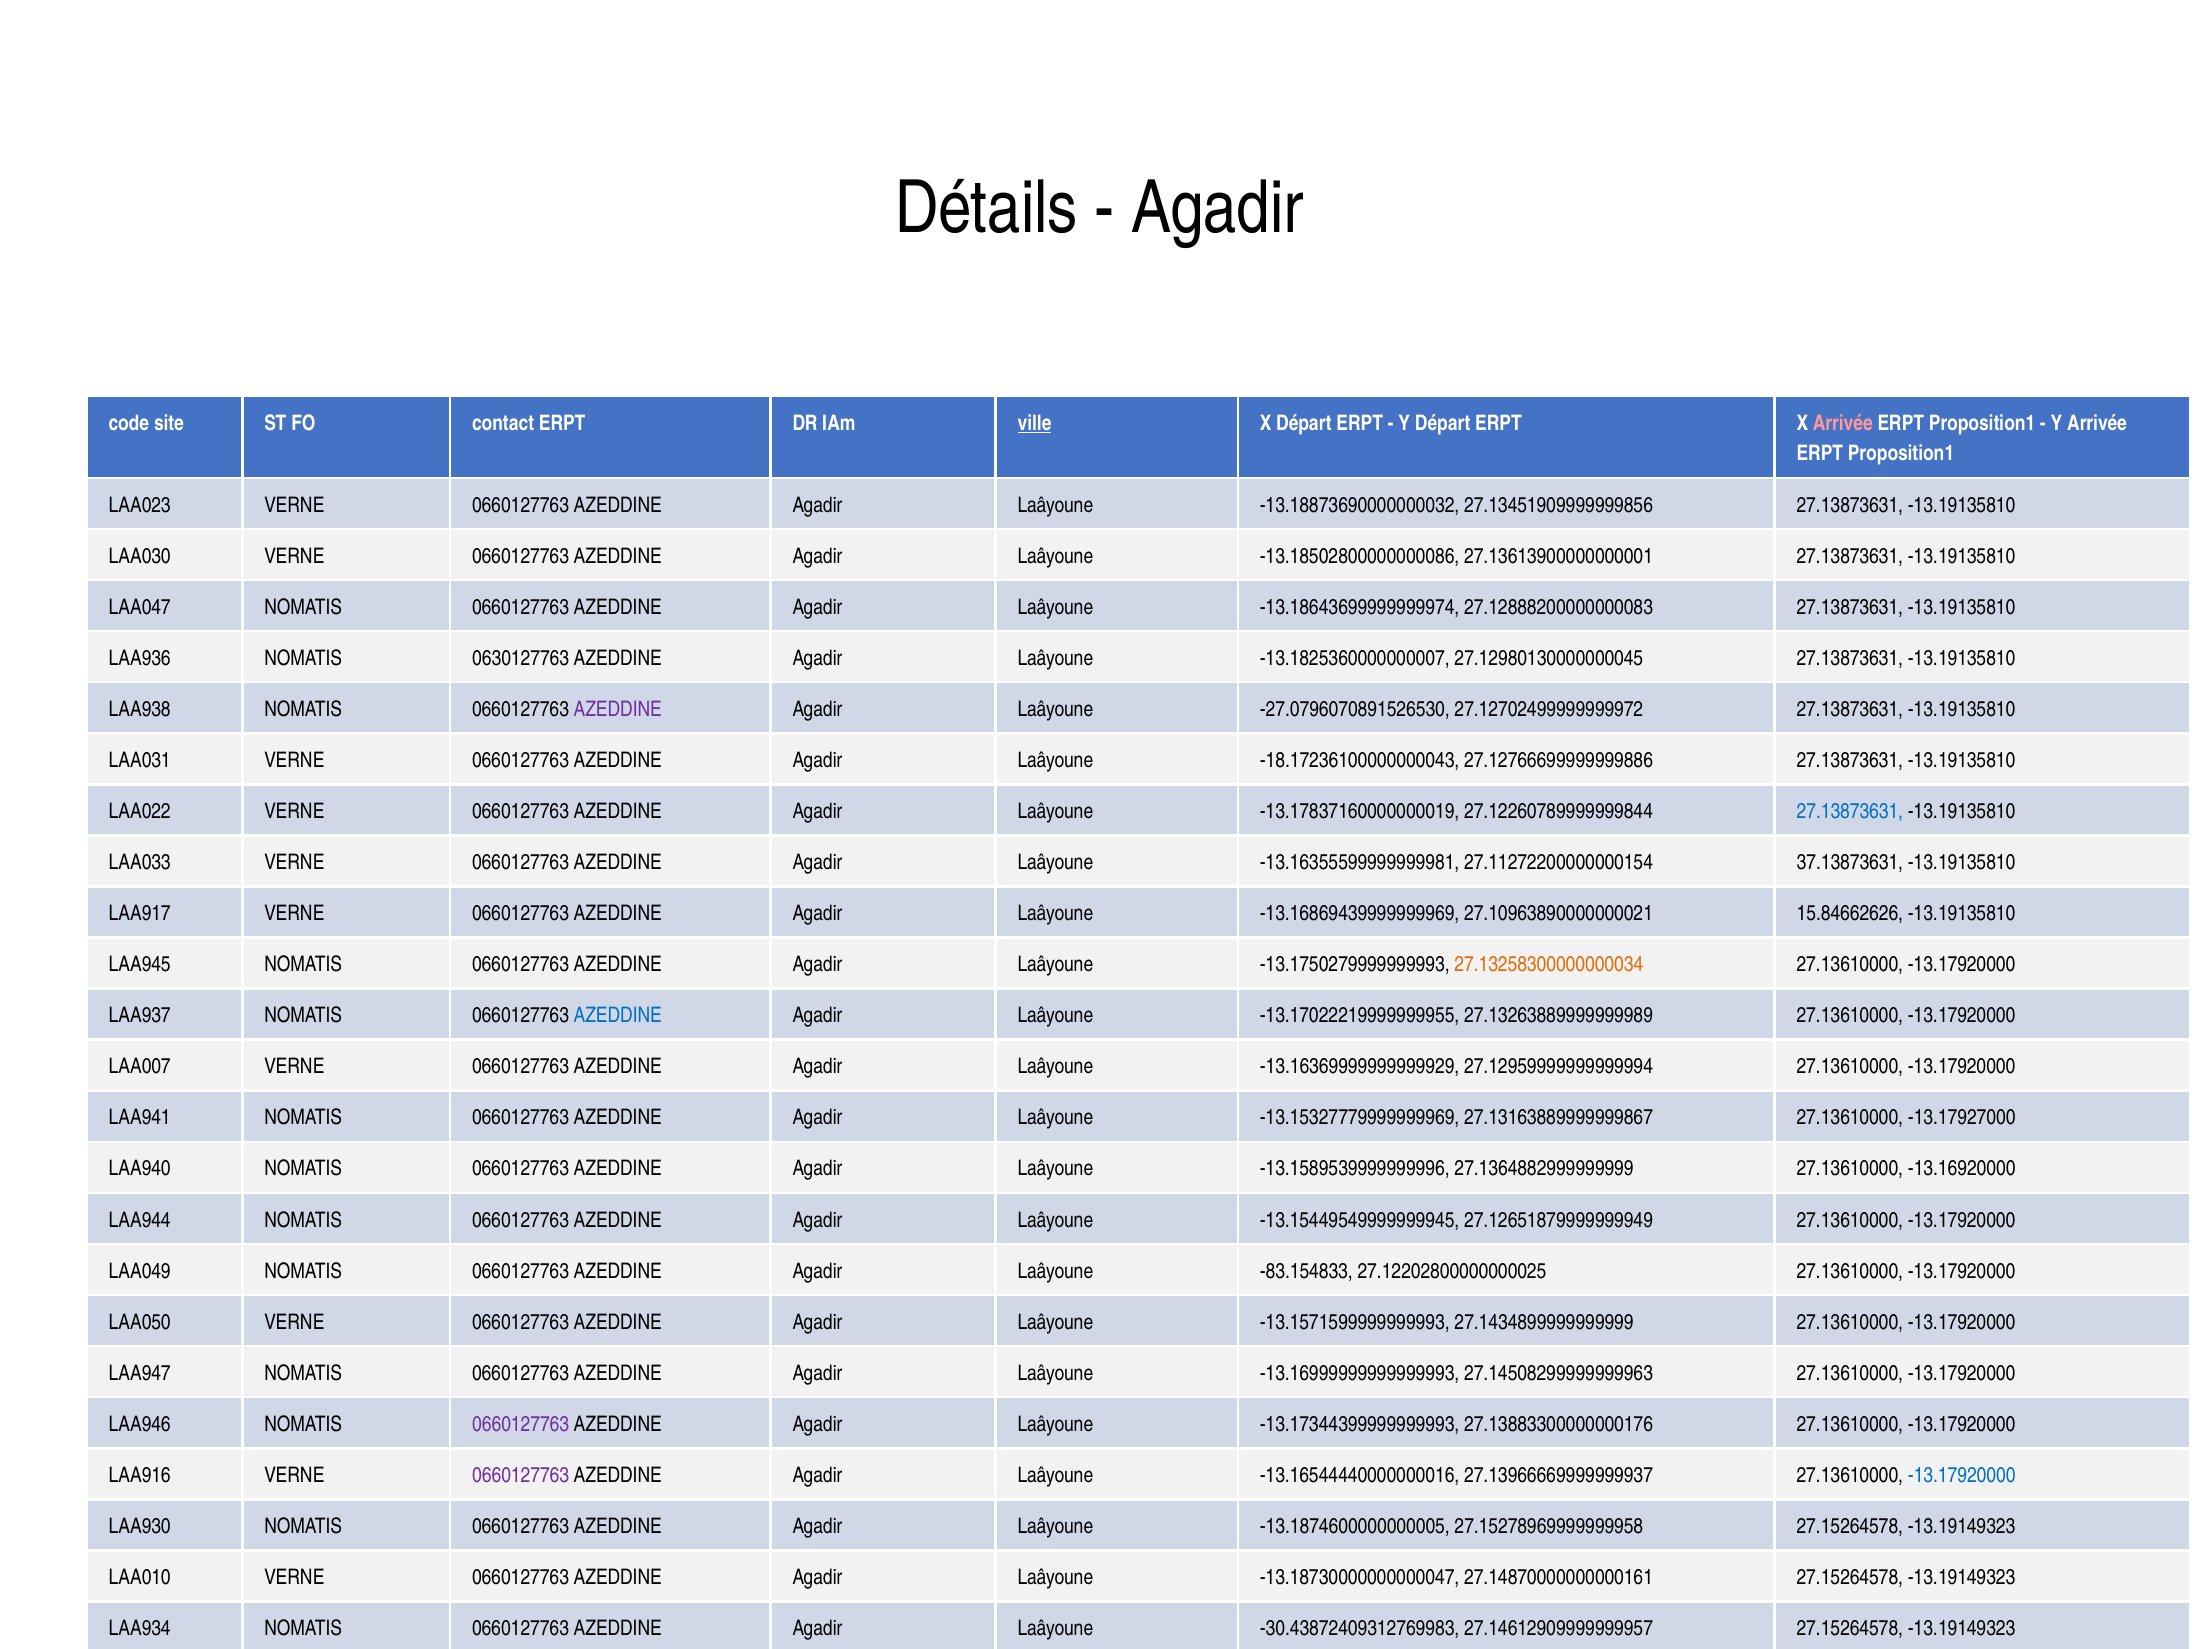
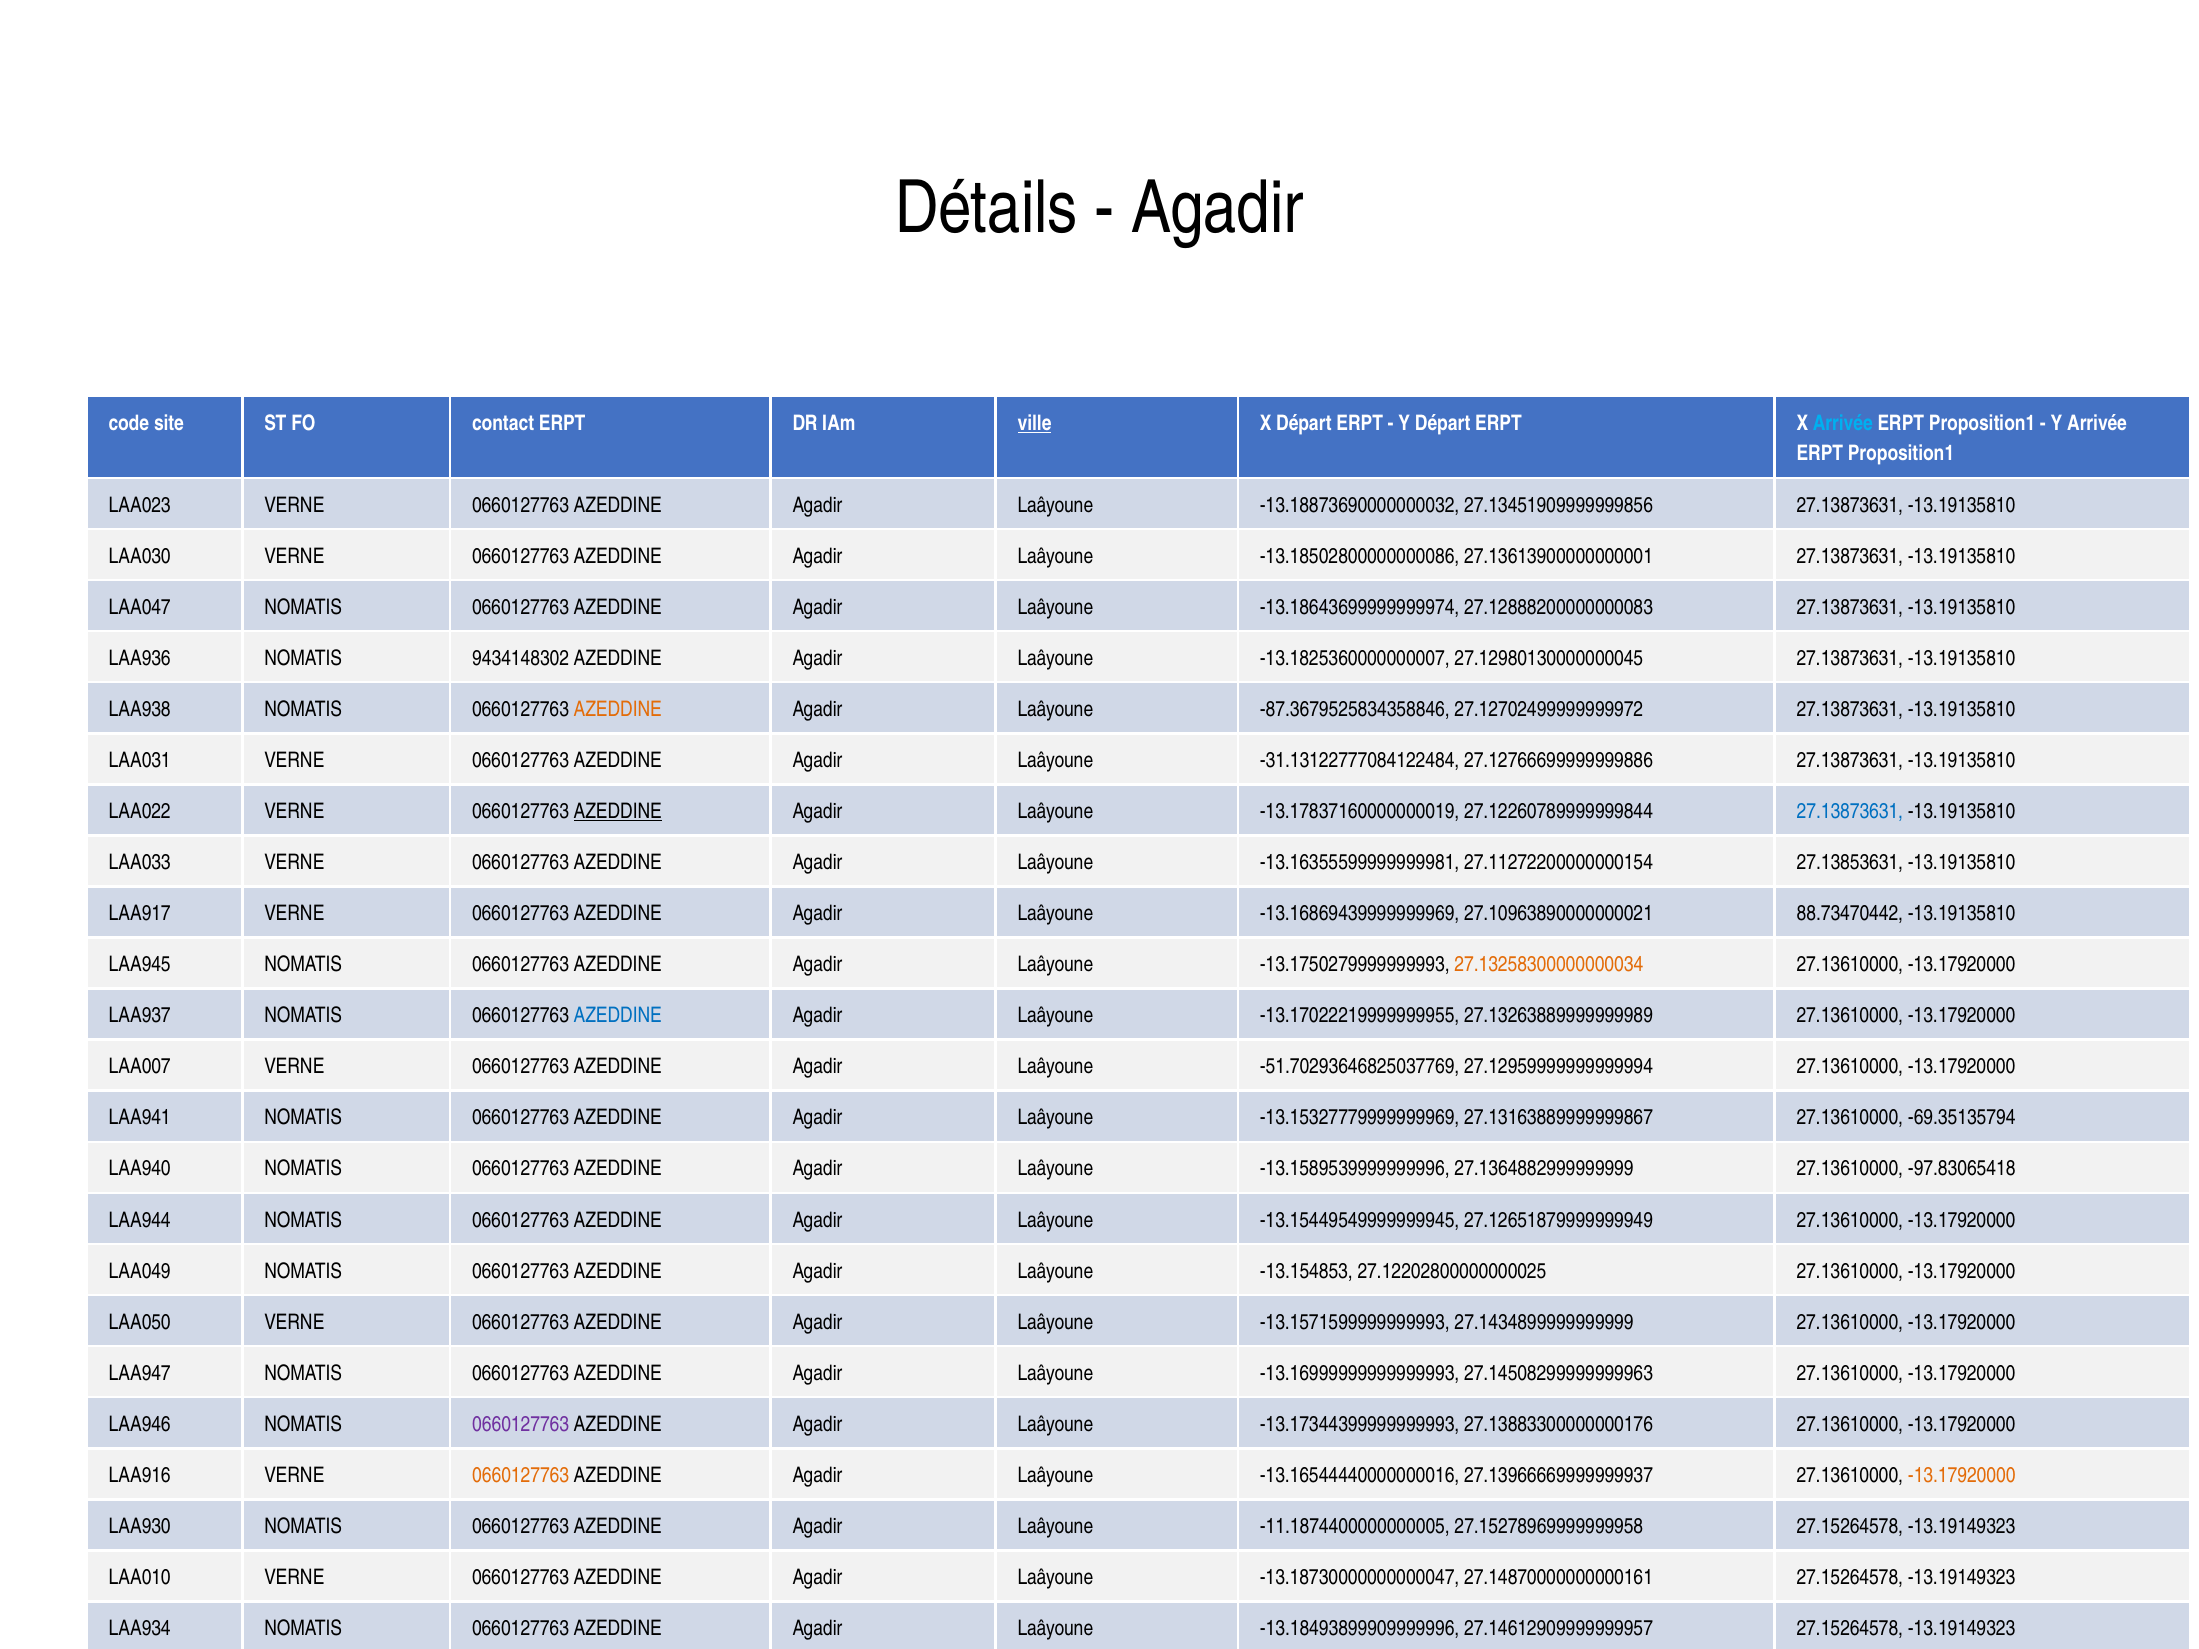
Arrivée at (1843, 423) colour: pink -> light blue
0630127763: 0630127763 -> 9434148302
AZEDDINE at (618, 709) colour: purple -> orange
-27.0796070891526530: -27.0796070891526530 -> -87.3679525834358846
-18.17236100000000043: -18.17236100000000043 -> -31.13122777084122484
AZEDDINE at (618, 812) underline: none -> present
37.13873631: 37.13873631 -> 27.13853631
15.84662626: 15.84662626 -> 88.73470442
-13.16369999999999929: -13.16369999999999929 -> -51.70293646825037769
-13.17927000: -13.17927000 -> -69.35135794
-13.16920000: -13.16920000 -> -97.83065418
-83.154833: -83.154833 -> -13.154853
0660127763 at (521, 1476) colour: purple -> orange
-13.17920000 at (1962, 1476) colour: blue -> orange
-13.1874600000000005: -13.1874600000000005 -> -11.1874400000000005
-30.43872409312769983: -30.43872409312769983 -> -13.18493899909999996
